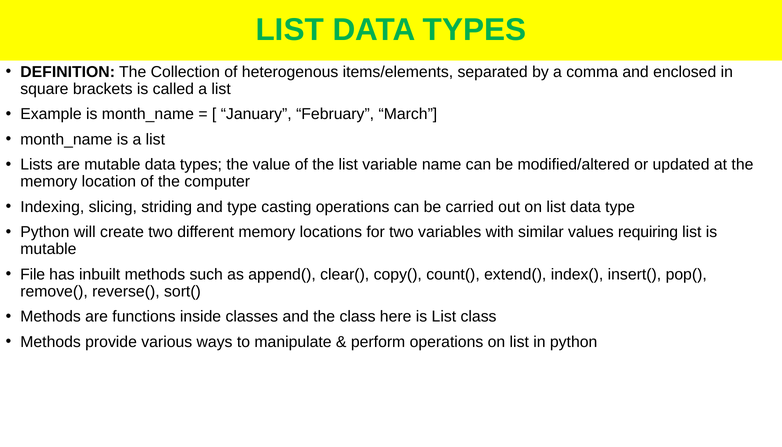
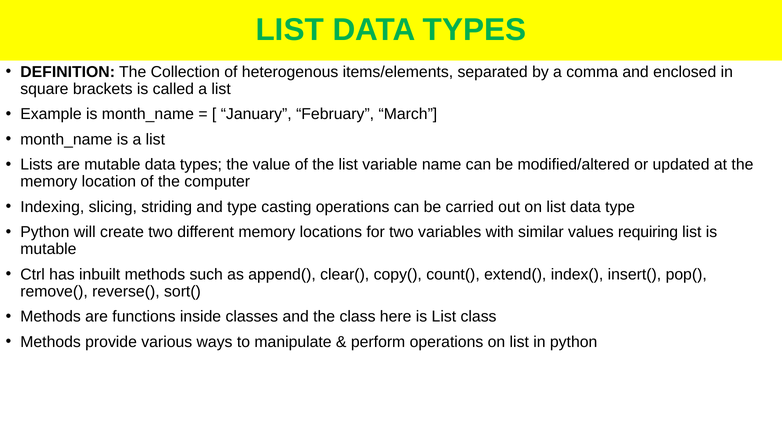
File: File -> Ctrl
